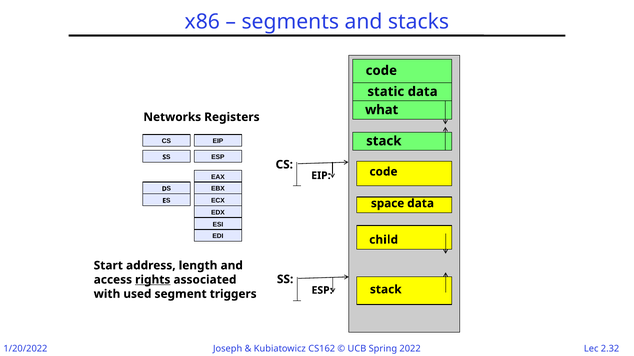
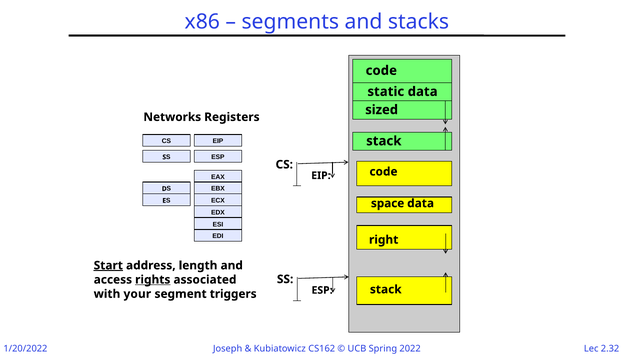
what: what -> sized
child: child -> right
Start underline: none -> present
used: used -> your
